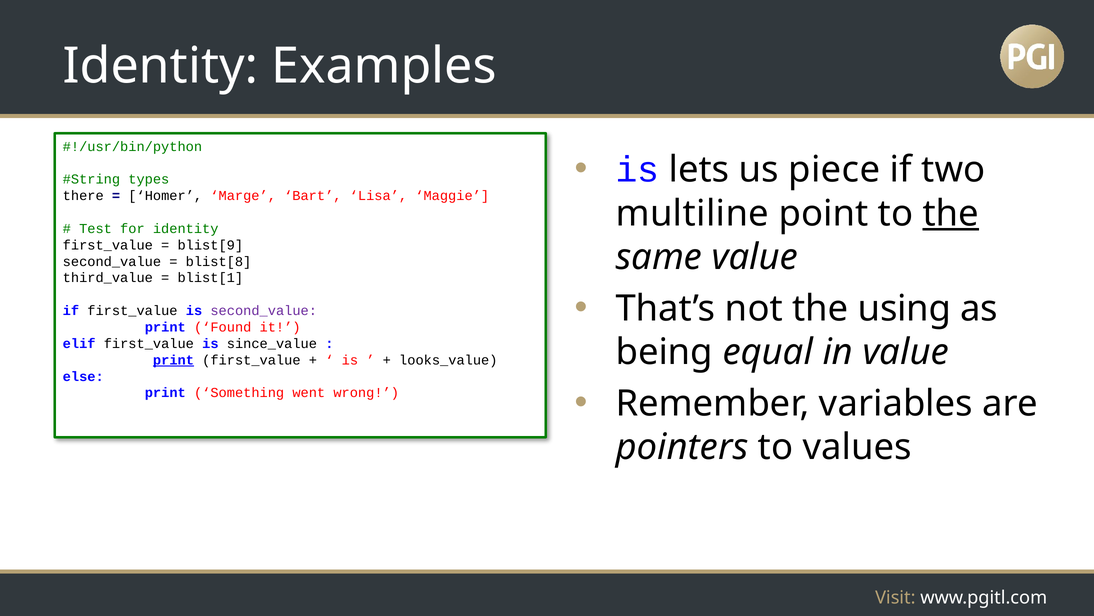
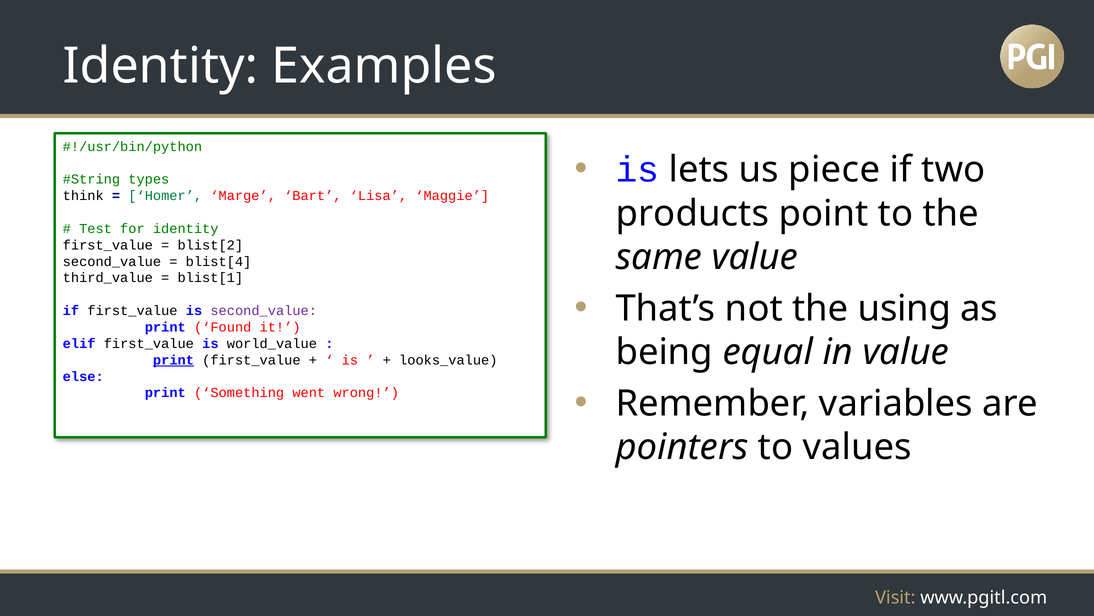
there: there -> think
Homer colour: black -> green
multiline: multiline -> products
the at (951, 213) underline: present -> none
blist[9: blist[9 -> blist[2
blist[8: blist[8 -> blist[4
since_value: since_value -> world_value
